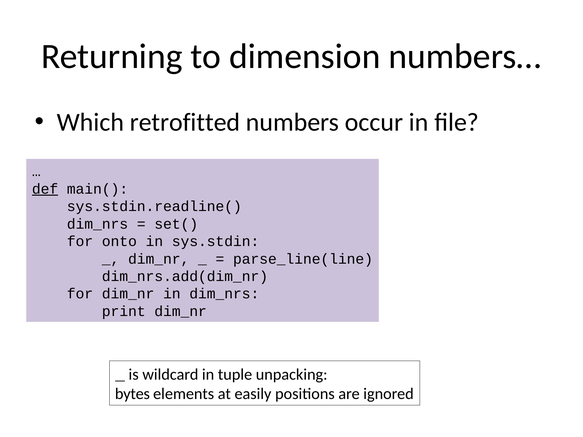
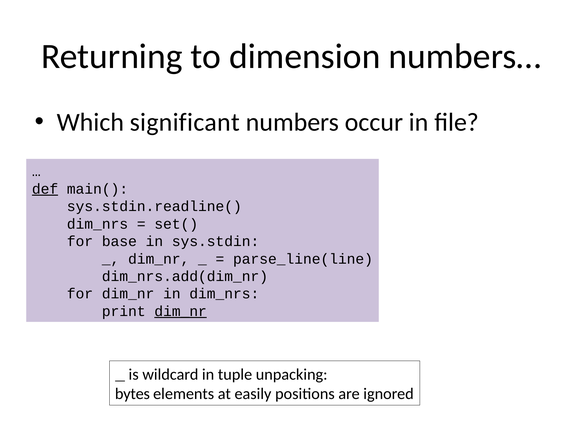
retrofitted: retrofitted -> significant
onto: onto -> base
dim_nr at (181, 311) underline: none -> present
